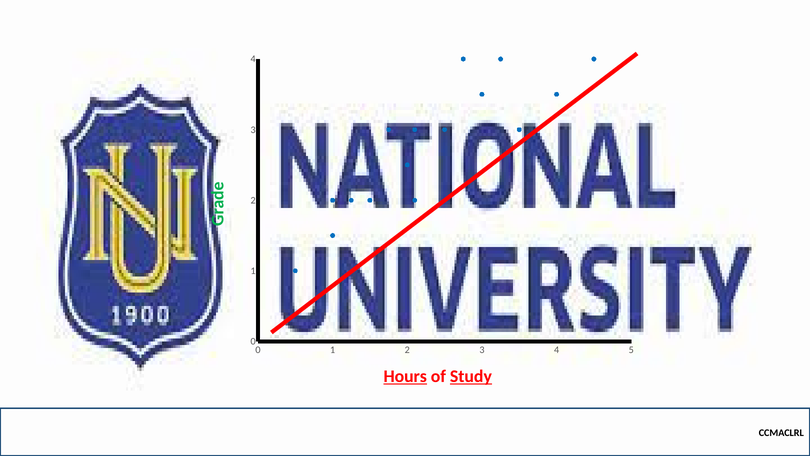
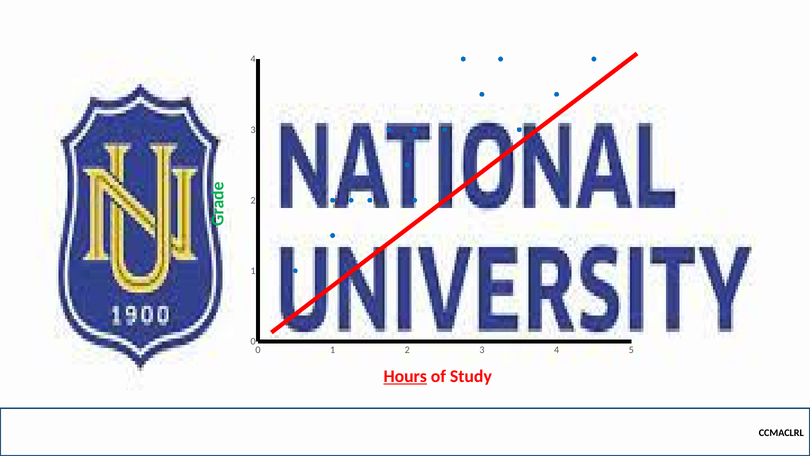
Study underline: present -> none
